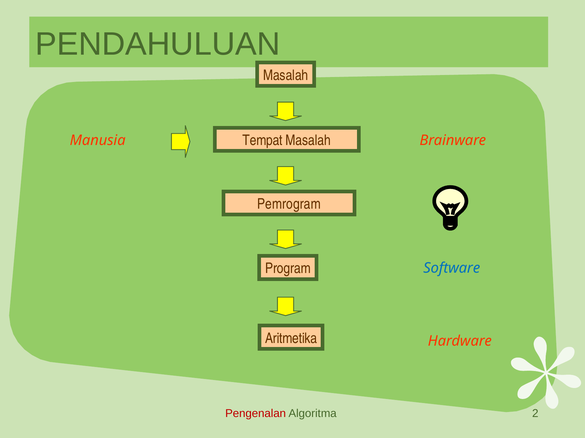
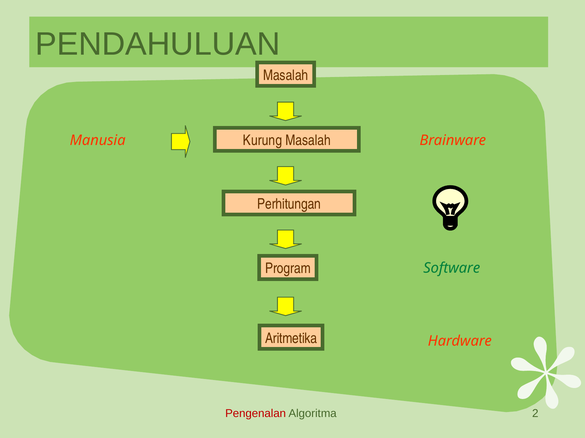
Tempat: Tempat -> Kurung
Pemrogram: Pemrogram -> Perhitungan
Software colour: blue -> green
